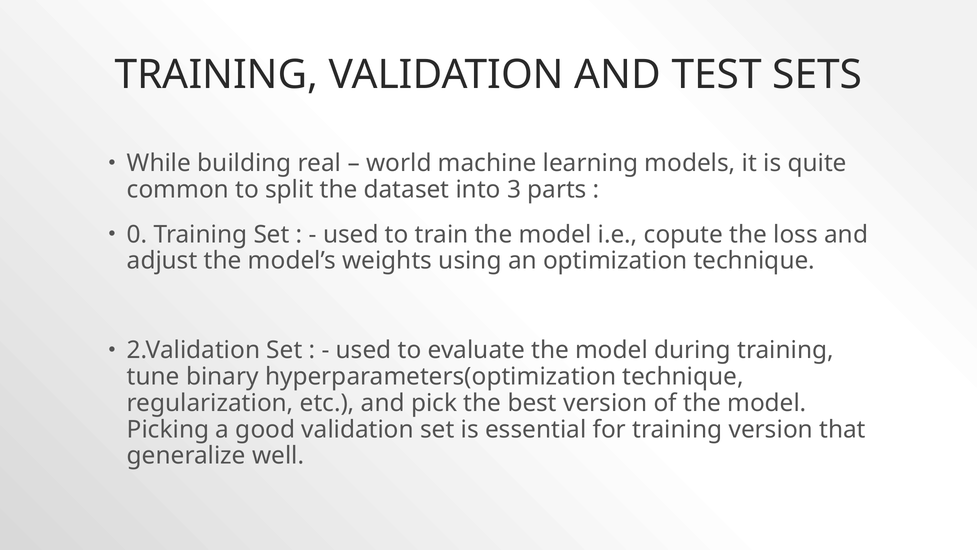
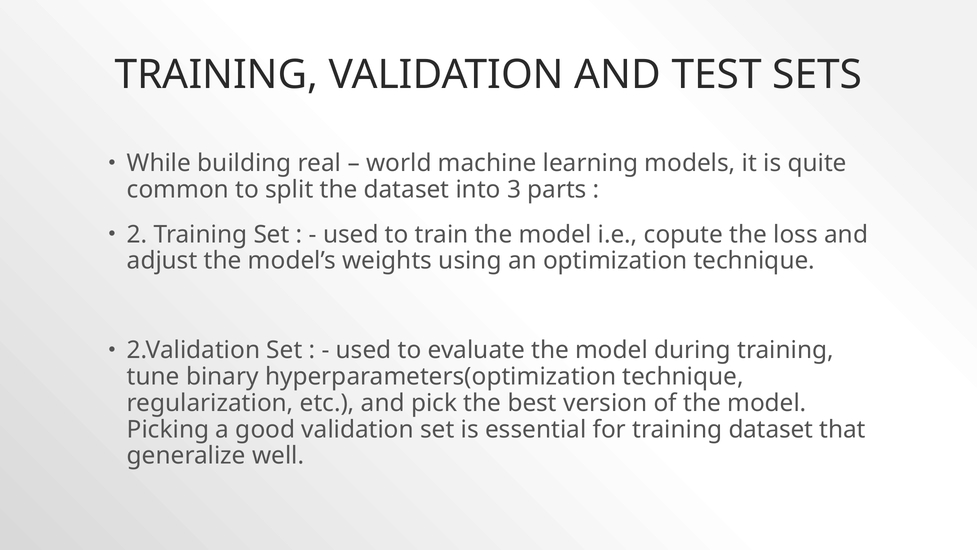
0: 0 -> 2
training version: version -> dataset
